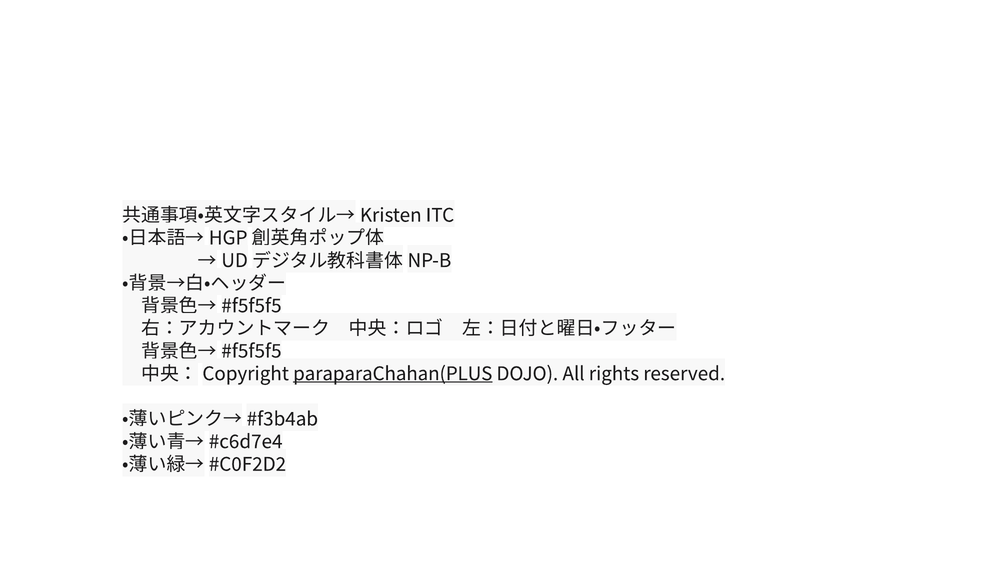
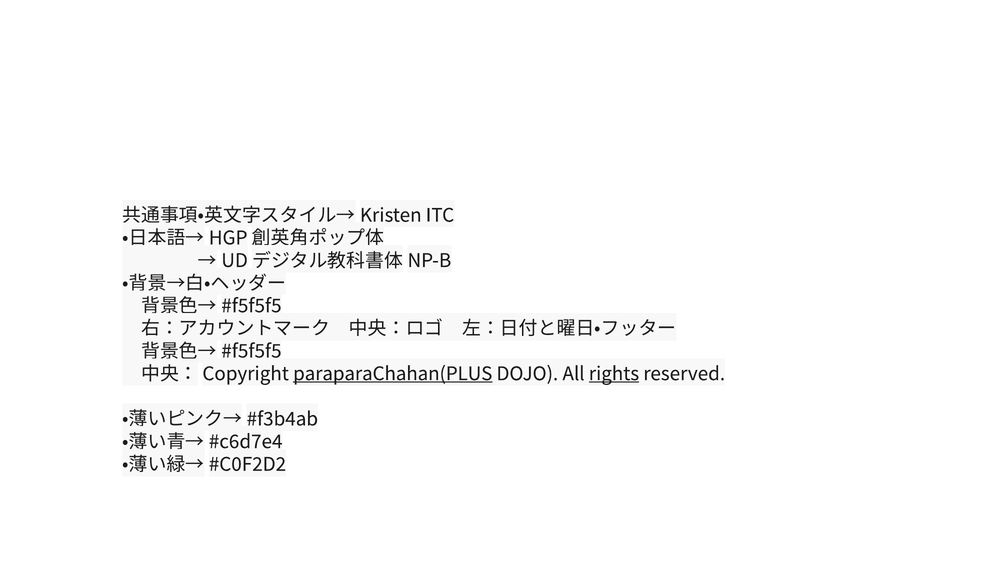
rights underline: none -> present
